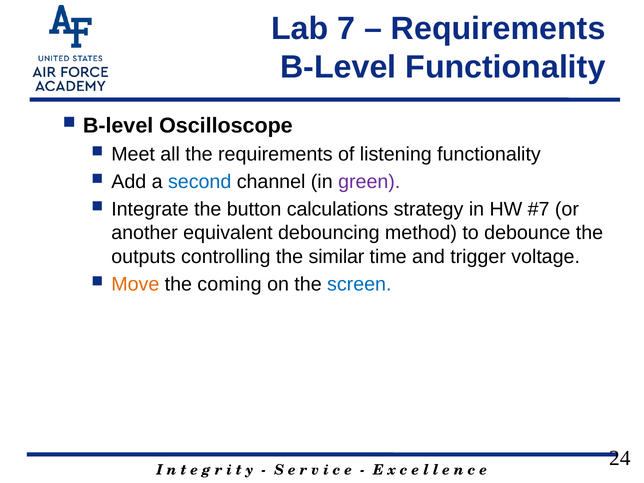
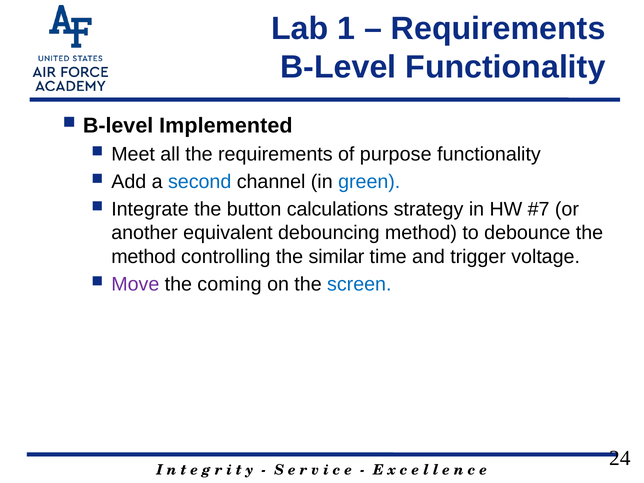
7: 7 -> 1
Oscilloscope: Oscilloscope -> Implemented
listening: listening -> purpose
green colour: purple -> blue
outputs at (143, 257): outputs -> method
Move colour: orange -> purple
